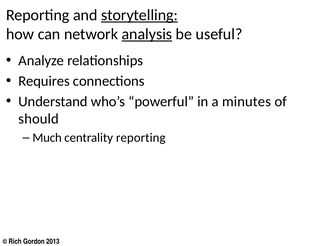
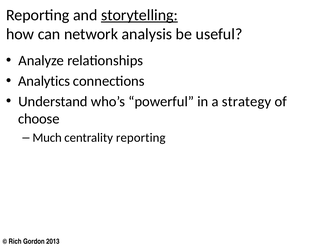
analysis underline: present -> none
Requires: Requires -> Analytics
minutes: minutes -> strategy
should: should -> choose
